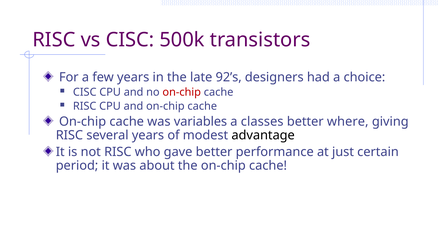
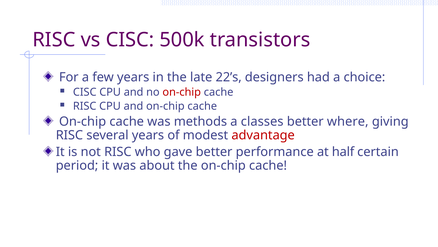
92’s: 92’s -> 22’s
variables: variables -> methods
advantage colour: black -> red
just: just -> half
